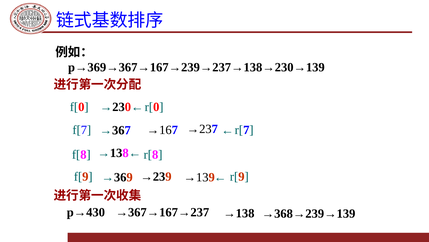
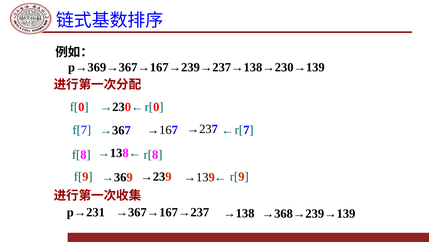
p→430: p→430 -> p→231
